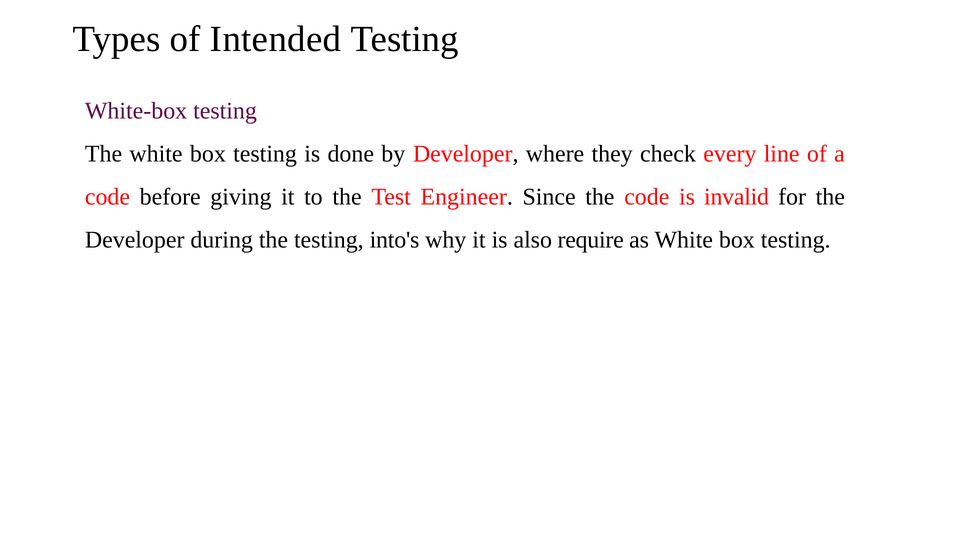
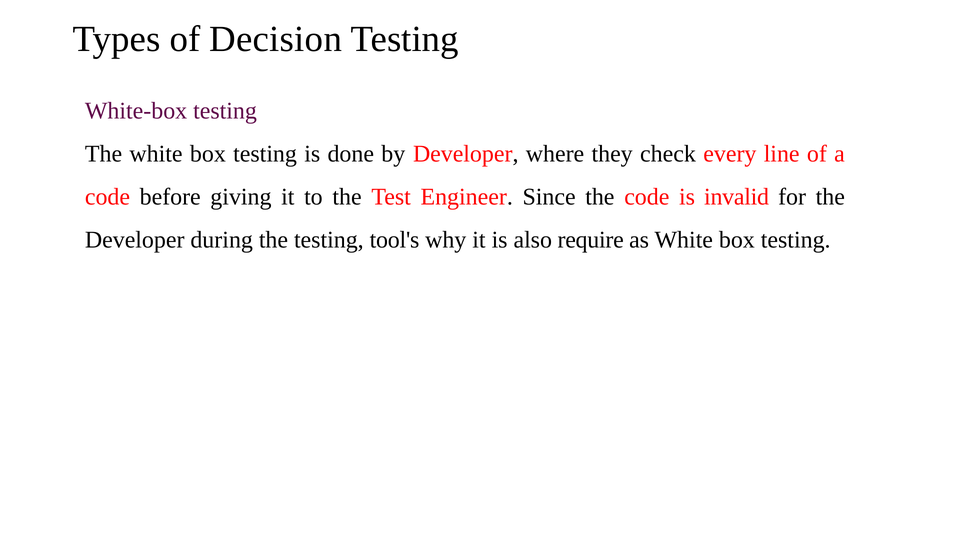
Intended: Intended -> Decision
into's: into's -> tool's
